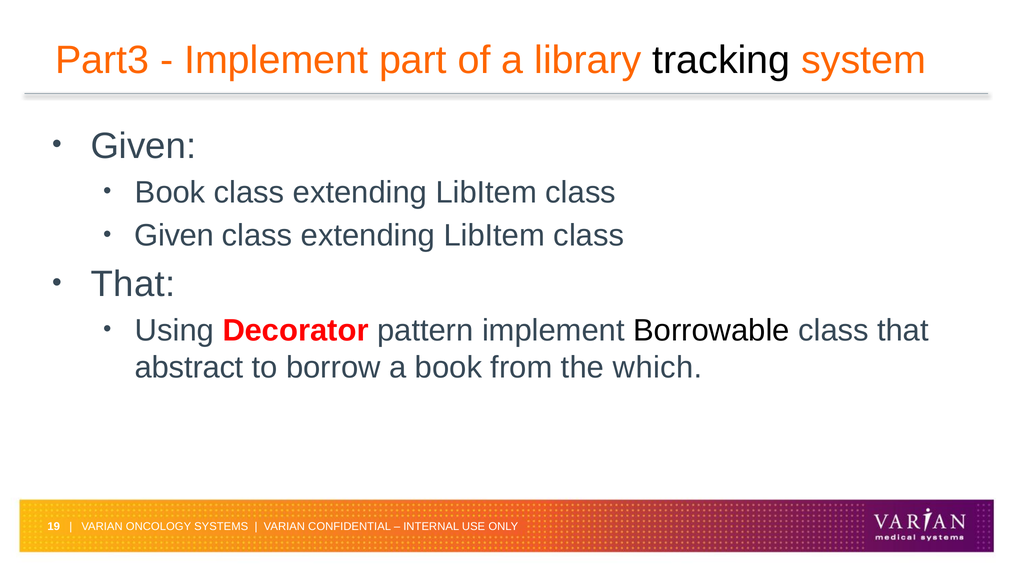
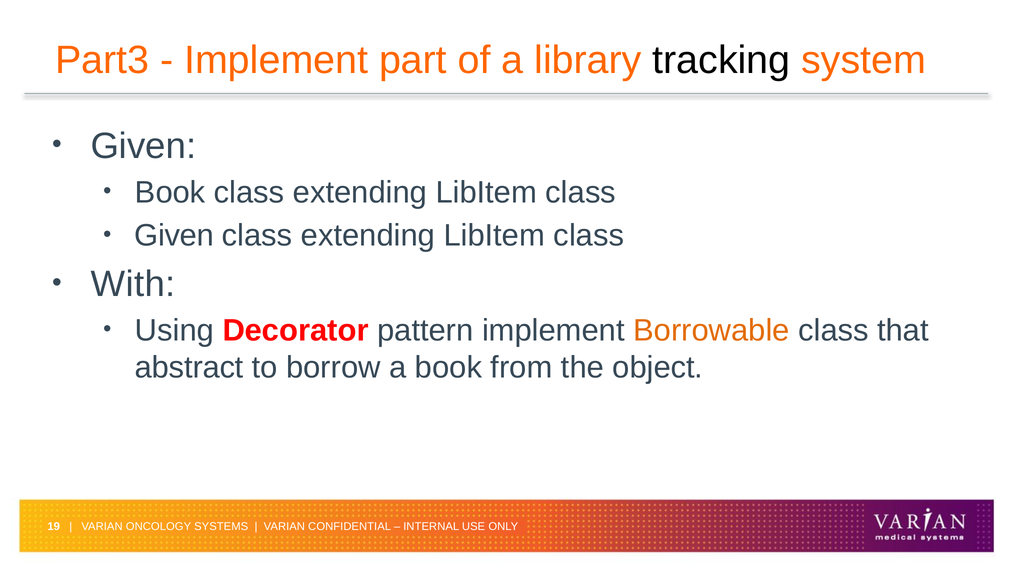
That at (133, 284): That -> With
Borrowable colour: black -> orange
which: which -> object
